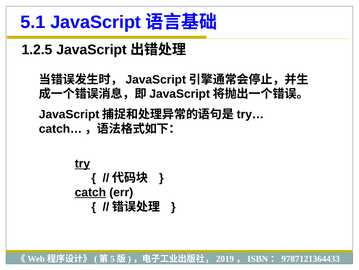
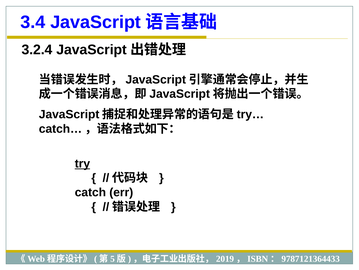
5.1: 5.1 -> 3.4
1.2.5: 1.2.5 -> 3.2.4
catch underline: present -> none
